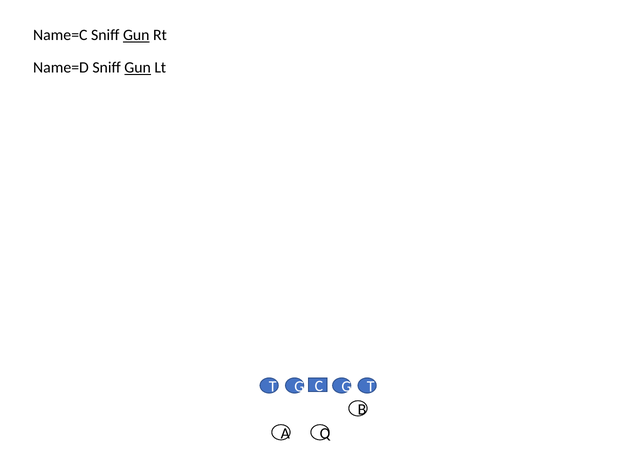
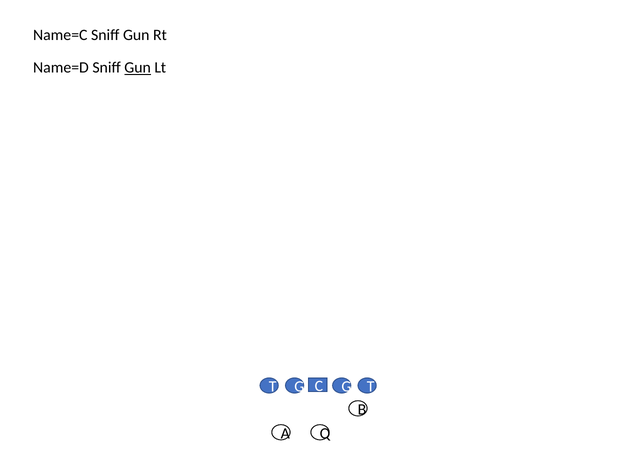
Gun at (136, 35) underline: present -> none
